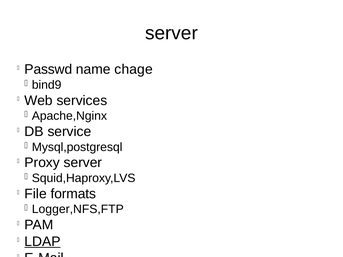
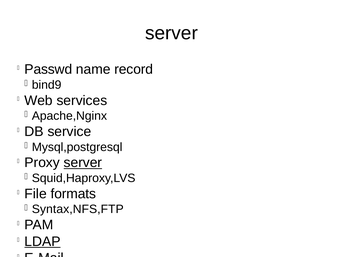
chage: chage -> record
server at (83, 163) underline: none -> present
Logger,NFS,FTP: Logger,NFS,FTP -> Syntax,NFS,FTP
